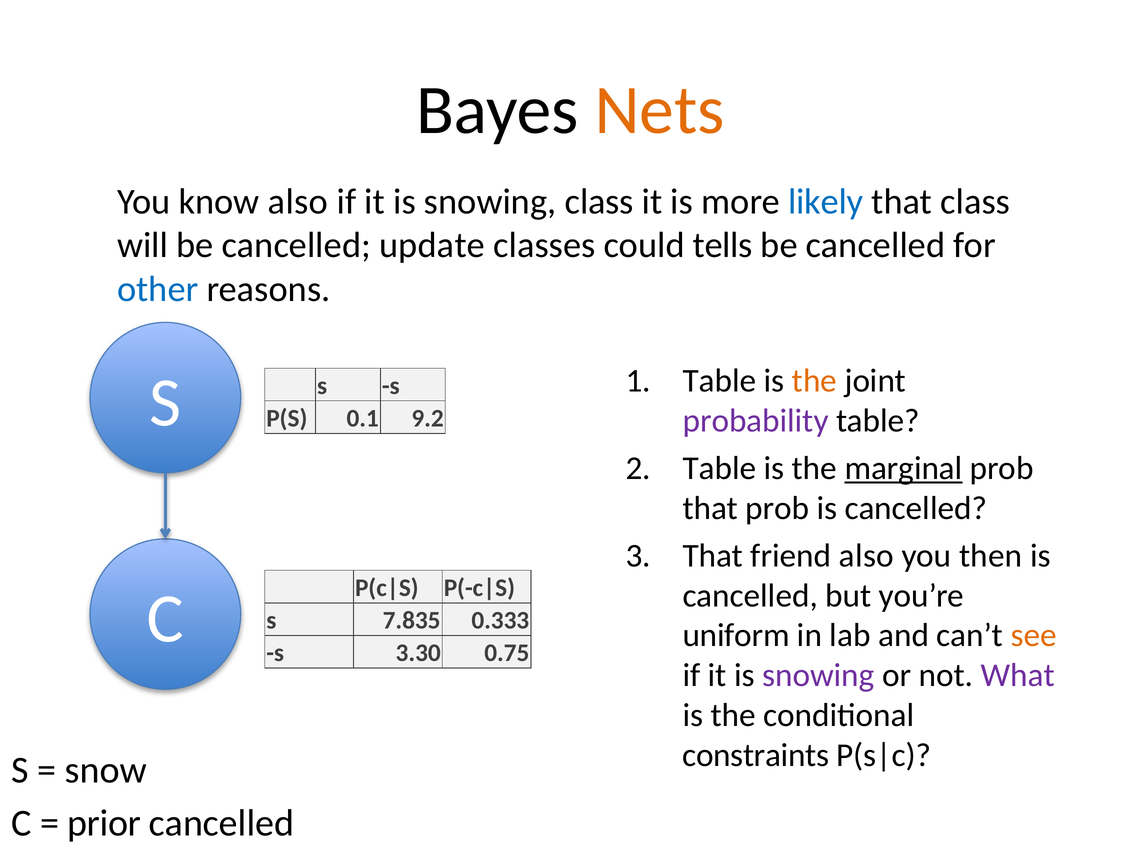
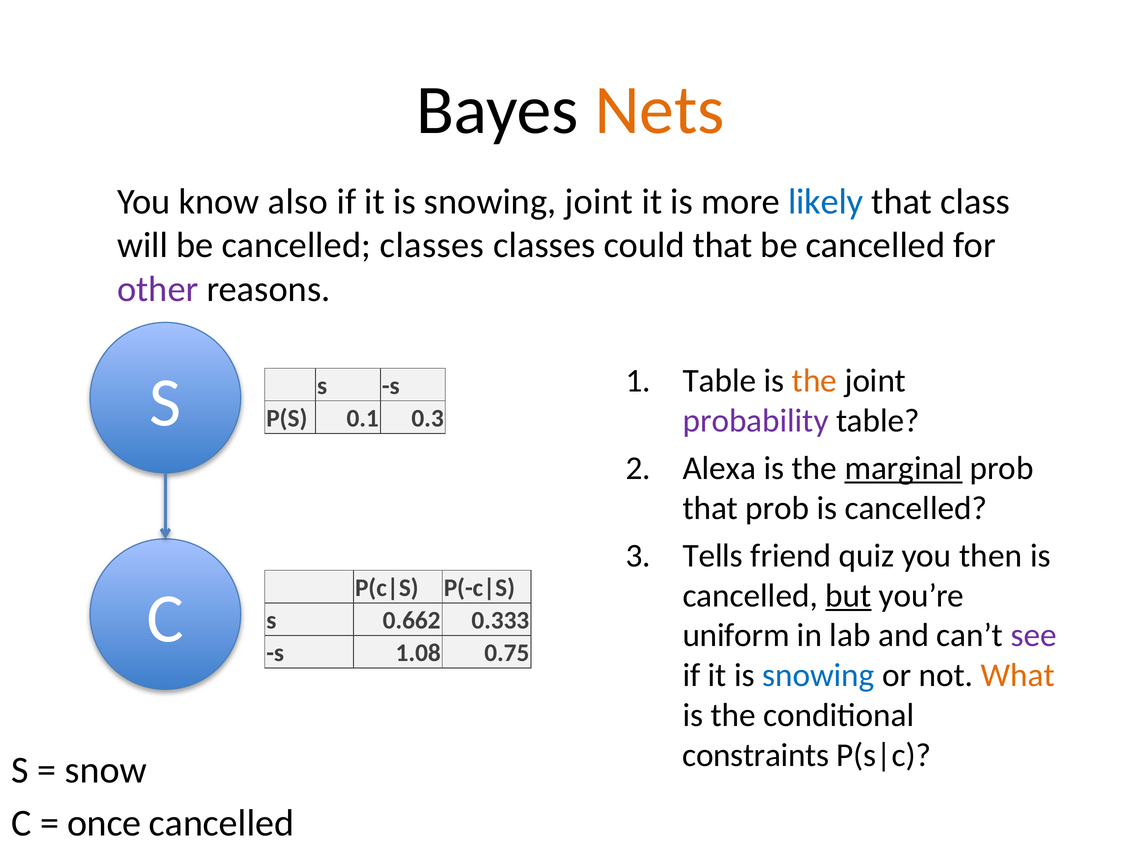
snowing class: class -> joint
cancelled update: update -> classes
could tells: tells -> that
other colour: blue -> purple
9.2: 9.2 -> 0.3
Table at (719, 469): Table -> Alexa
That at (713, 556): That -> Tells
friend also: also -> quiz
but underline: none -> present
7.835: 7.835 -> 0.662
see colour: orange -> purple
3.30: 3.30 -> 1.08
snowing at (818, 676) colour: purple -> blue
What colour: purple -> orange
prior: prior -> once
